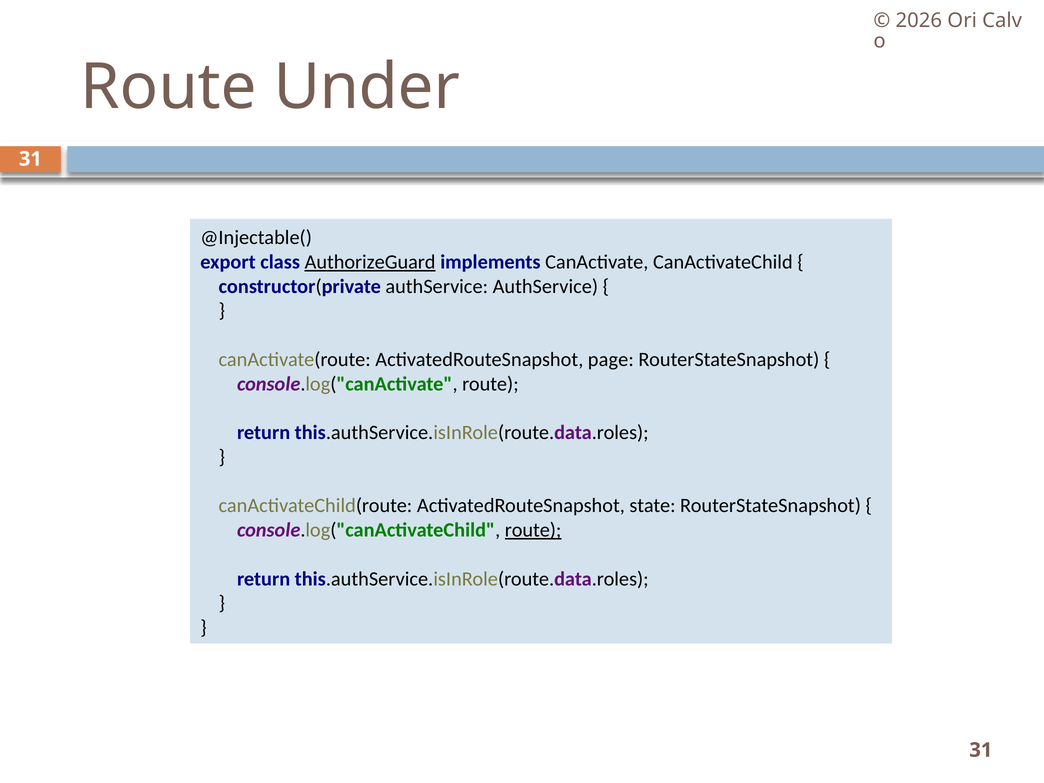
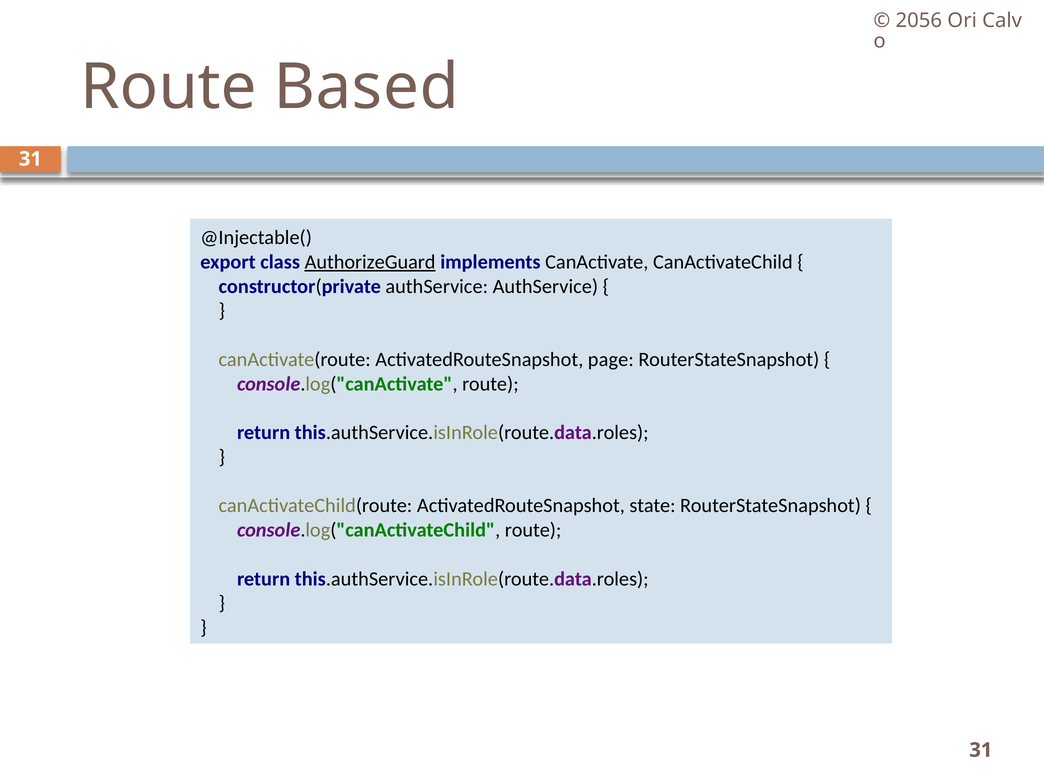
2026: 2026 -> 2056
Under: Under -> Based
route at (533, 530) underline: present -> none
